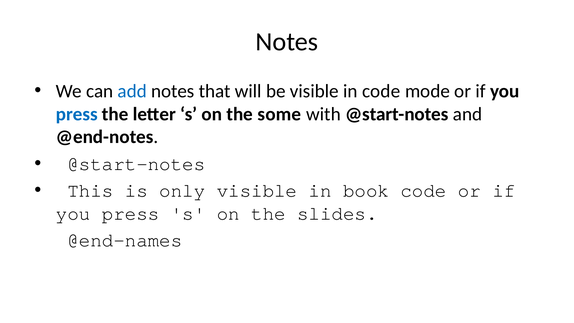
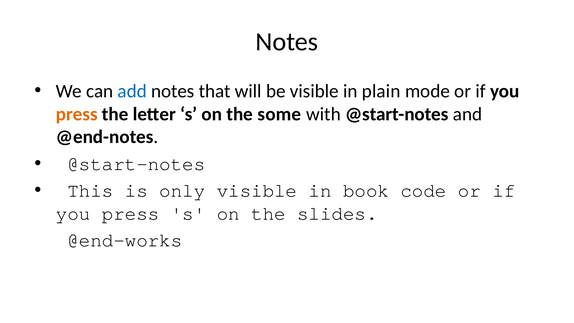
in code: code -> plain
press at (77, 114) colour: blue -> orange
@end-names: @end-names -> @end-works
